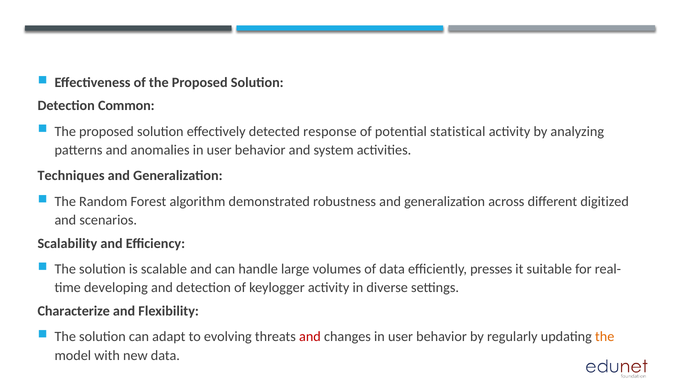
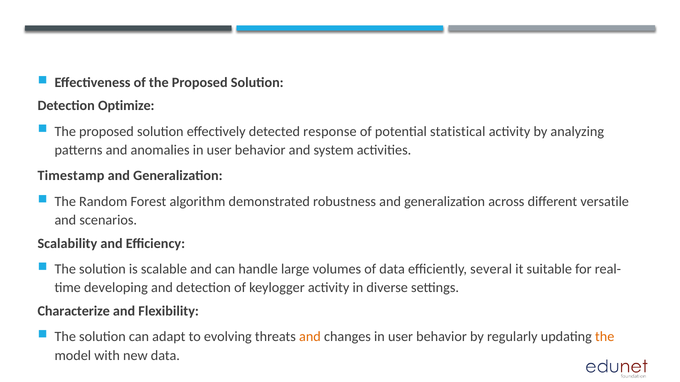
Common: Common -> Optimize
Techniques: Techniques -> Timestamp
digitized: digitized -> versatile
presses: presses -> several
and at (310, 337) colour: red -> orange
